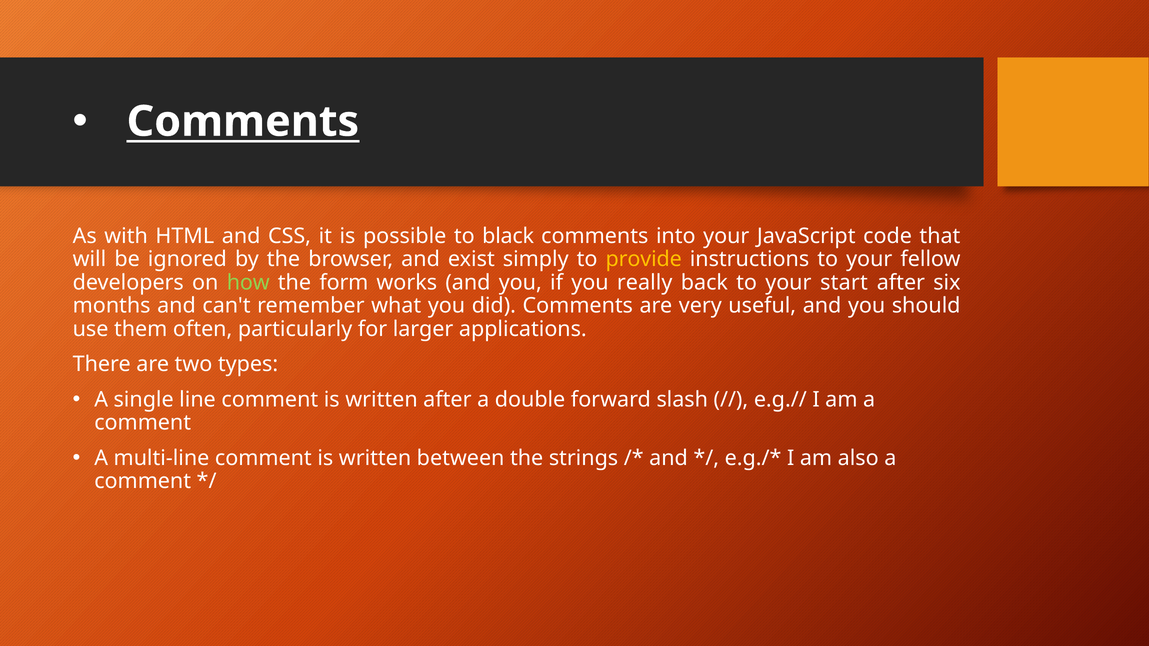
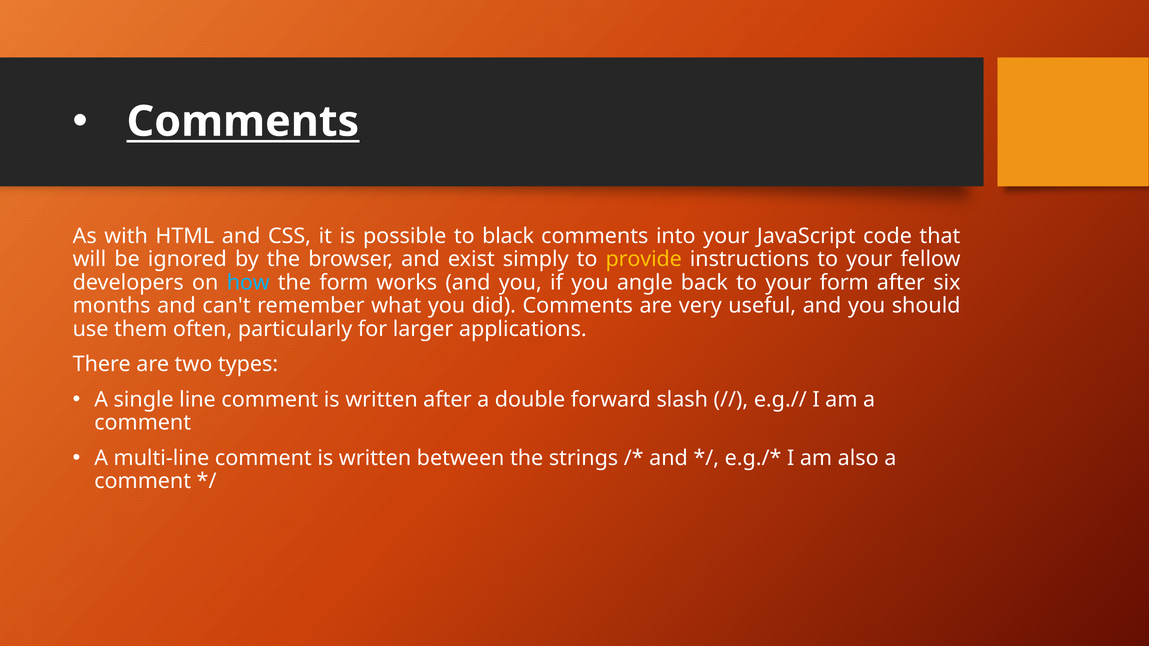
how colour: light green -> light blue
really: really -> angle
your start: start -> form
